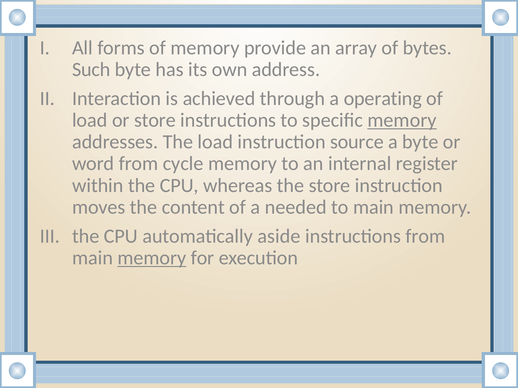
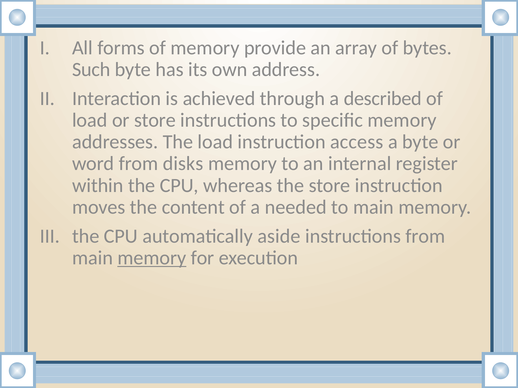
operating: operating -> described
memory at (402, 120) underline: present -> none
source: source -> access
cycle: cycle -> disks
